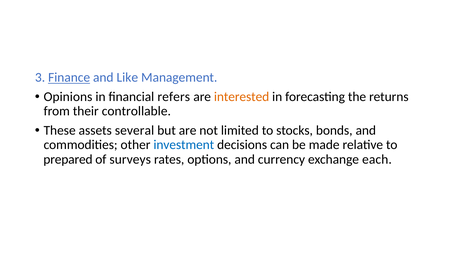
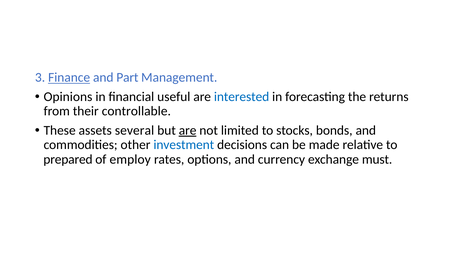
Like: Like -> Part
refers: refers -> useful
interested colour: orange -> blue
are at (188, 131) underline: none -> present
surveys: surveys -> employ
each: each -> must
